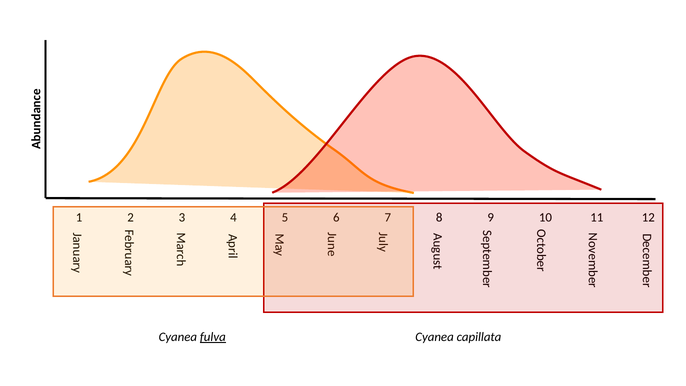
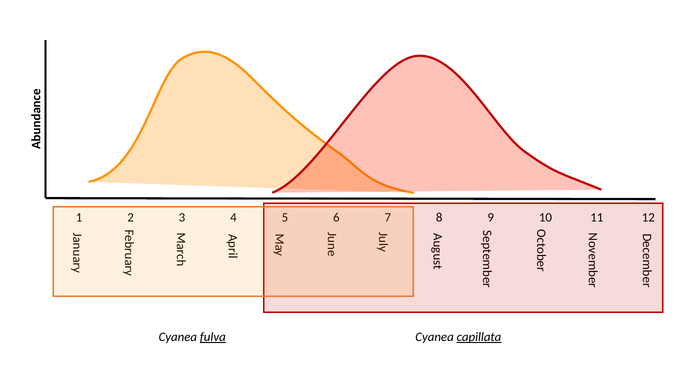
capillata underline: none -> present
